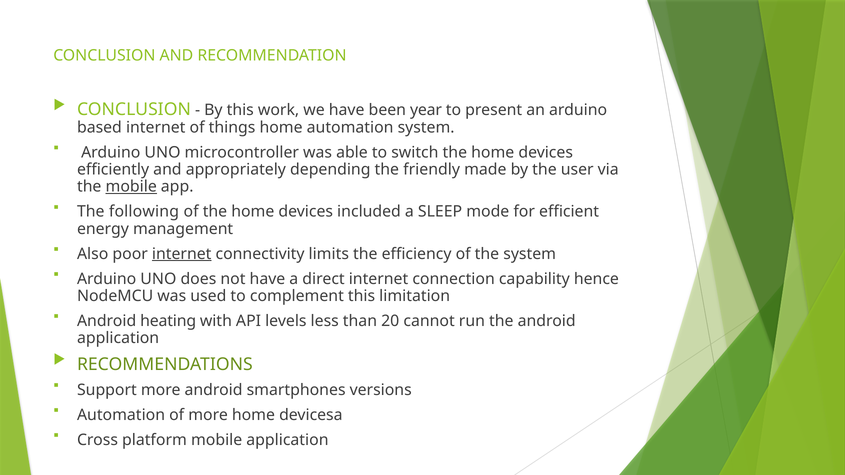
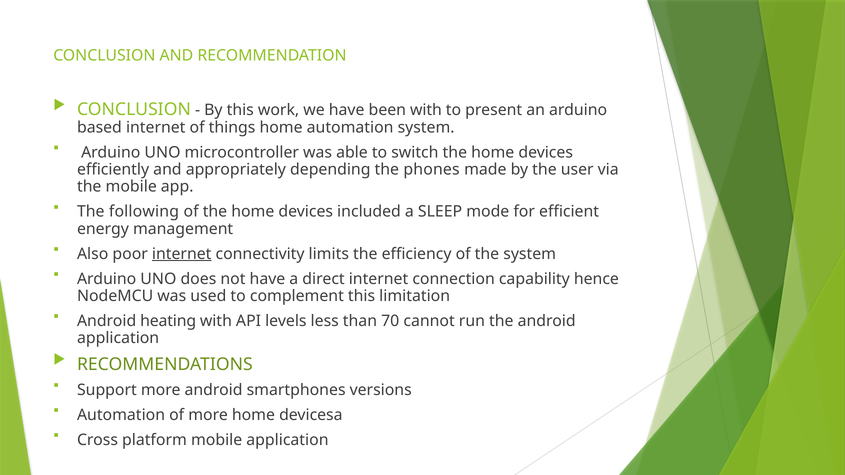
been year: year -> with
friendly: friendly -> phones
mobile at (131, 187) underline: present -> none
20: 20 -> 70
